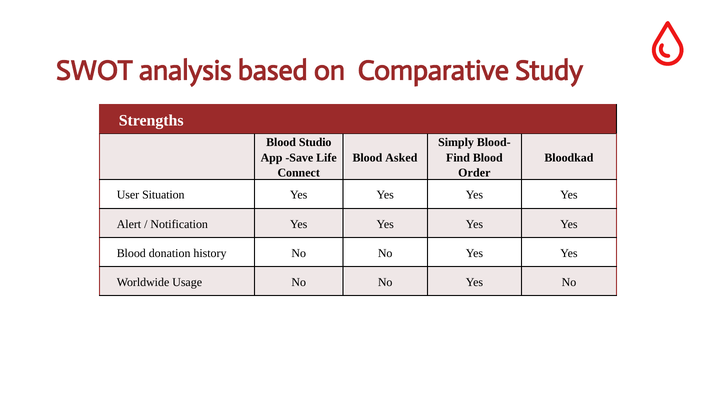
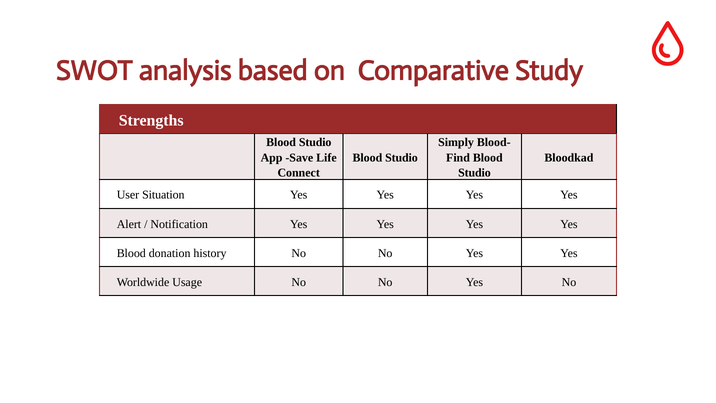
Asked at (401, 158): Asked -> Studio
Order at (474, 173): Order -> Studio
